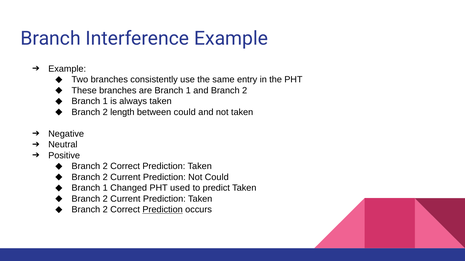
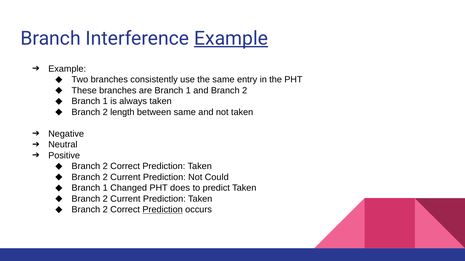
Example at (231, 38) underline: none -> present
between could: could -> same
used: used -> does
